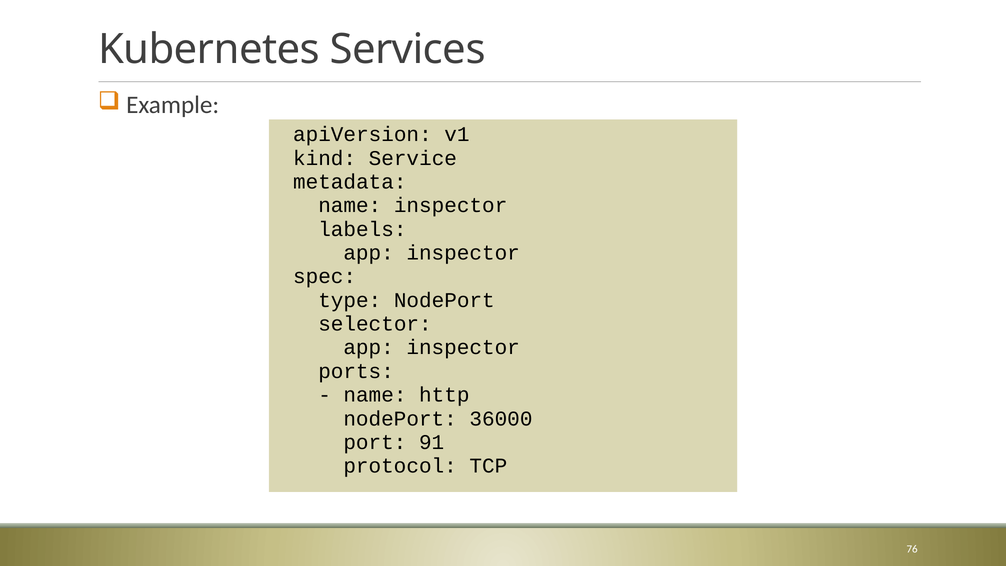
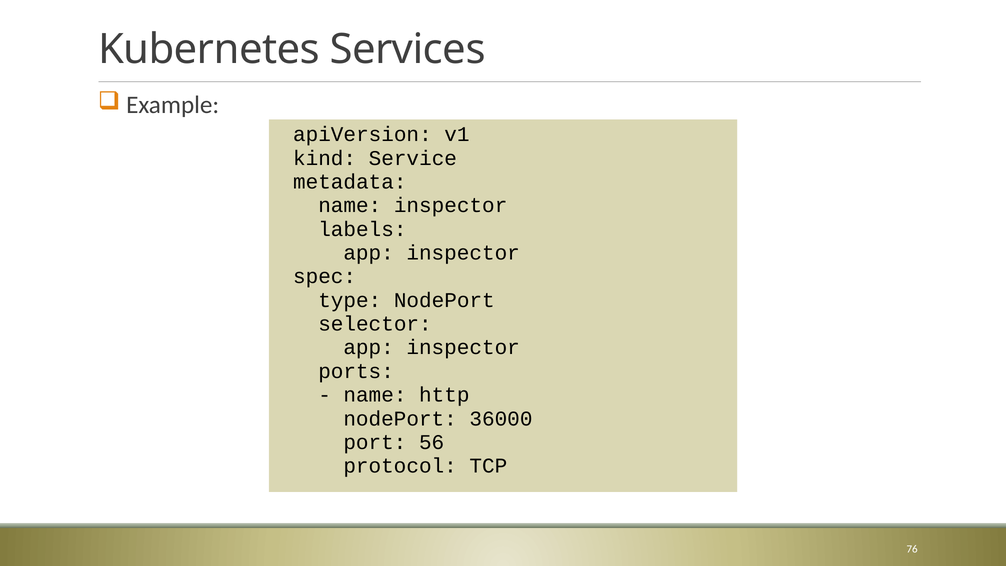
91: 91 -> 56
